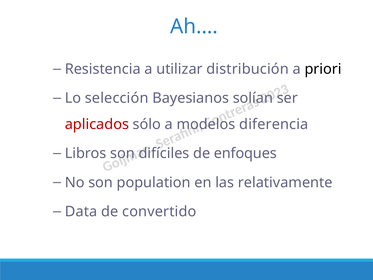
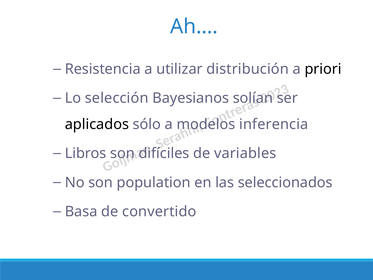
aplicados colour: red -> black
diferencia: diferencia -> inferencia
enfoques: enfoques -> variables
relativamente: relativamente -> seleccionados
Data: Data -> Basa
